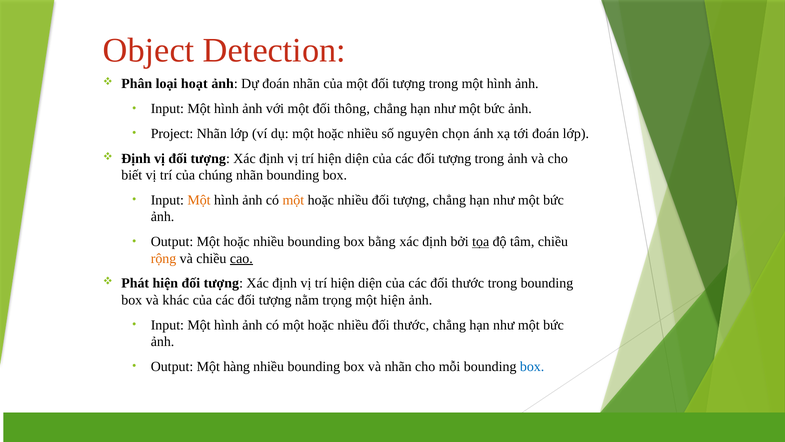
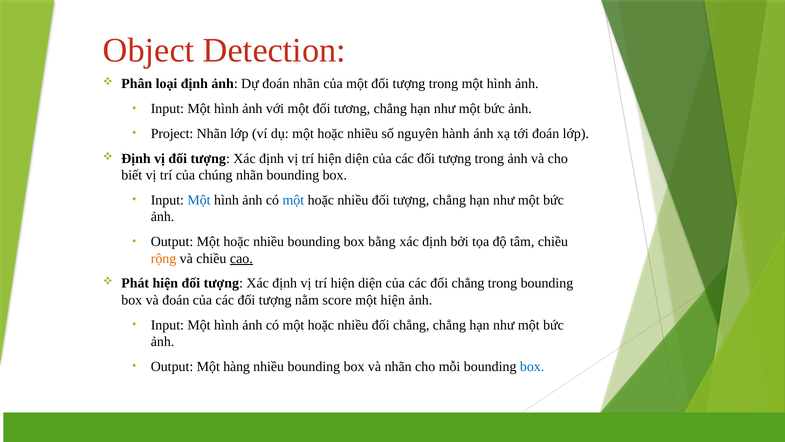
loại hoạt: hoạt -> định
thông: thông -> tương
chọn: chọn -> hành
Một at (199, 200) colour: orange -> blue
một at (293, 200) colour: orange -> blue
tọa underline: present -> none
các đối thước: thước -> chẳng
và khác: khác -> đoán
trọng: trọng -> score
nhiều đối thước: thước -> chẳng
